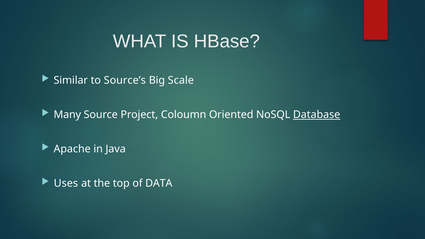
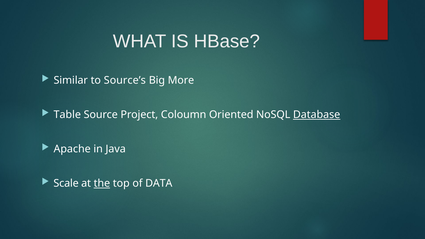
Scale: Scale -> More
Many: Many -> Table
Uses: Uses -> Scale
the underline: none -> present
